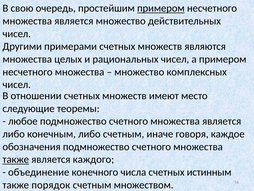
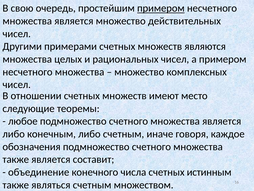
также at (16, 159) underline: present -> none
каждого: каждого -> составит
порядок: порядок -> являться
